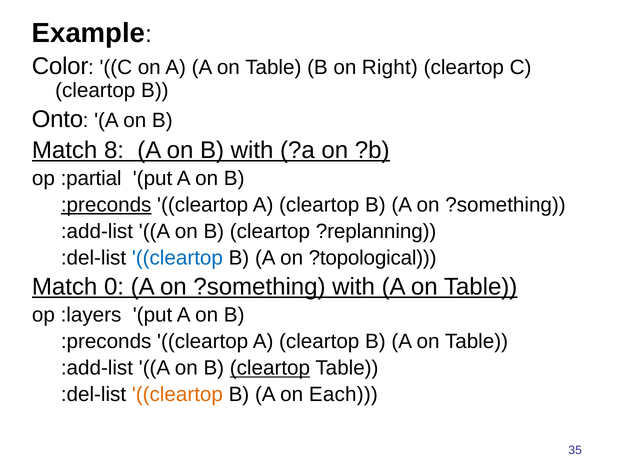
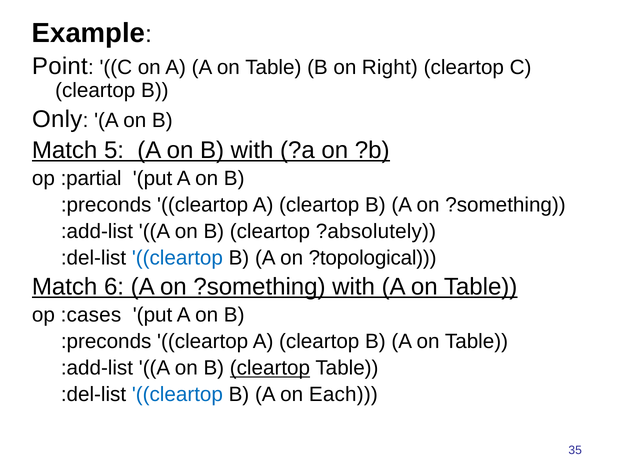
Color: Color -> Point
Onto: Onto -> Only
8: 8 -> 5
:preconds at (106, 205) underline: present -> none
?replanning: ?replanning -> ?absolutely
0: 0 -> 6
:layers: :layers -> :cases
cleartop at (177, 394) colour: orange -> blue
